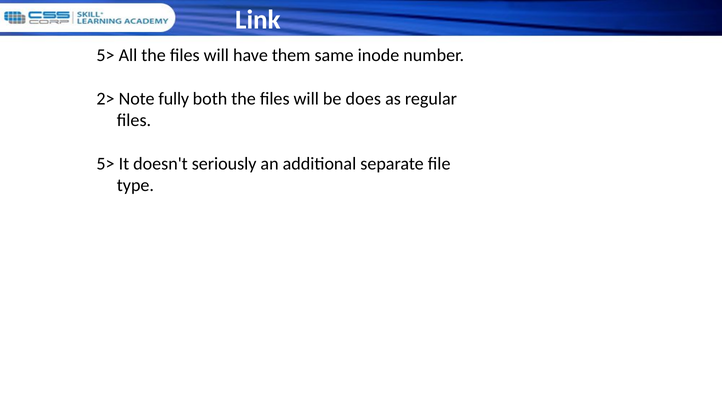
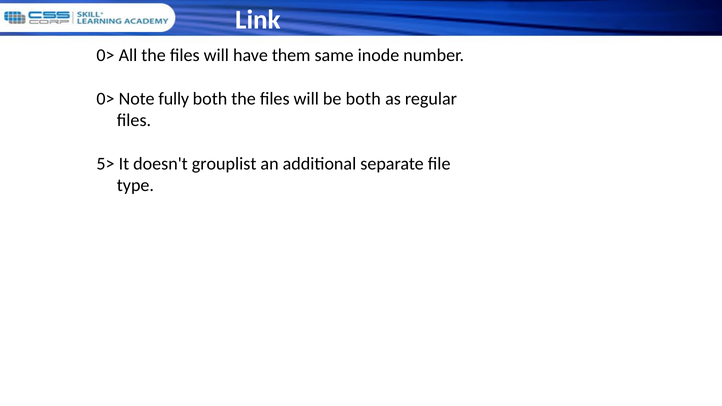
5> at (106, 55): 5> -> 0>
2> at (106, 99): 2> -> 0>
be does: does -> both
seriously: seriously -> grouplist
